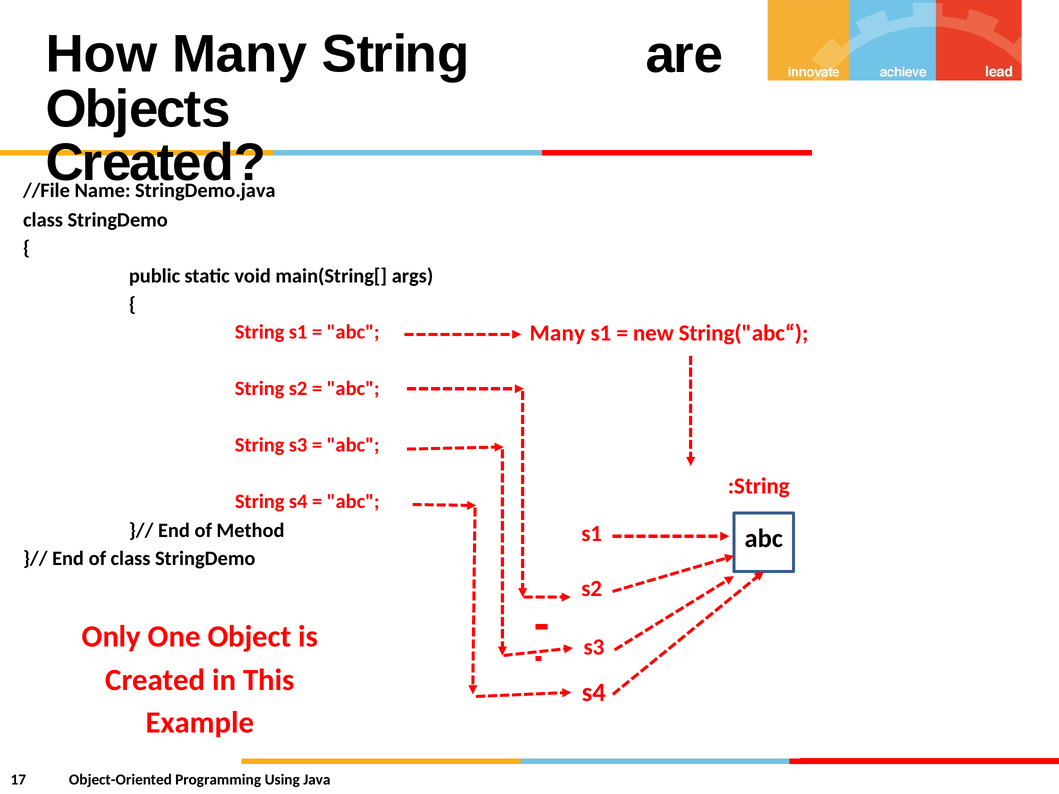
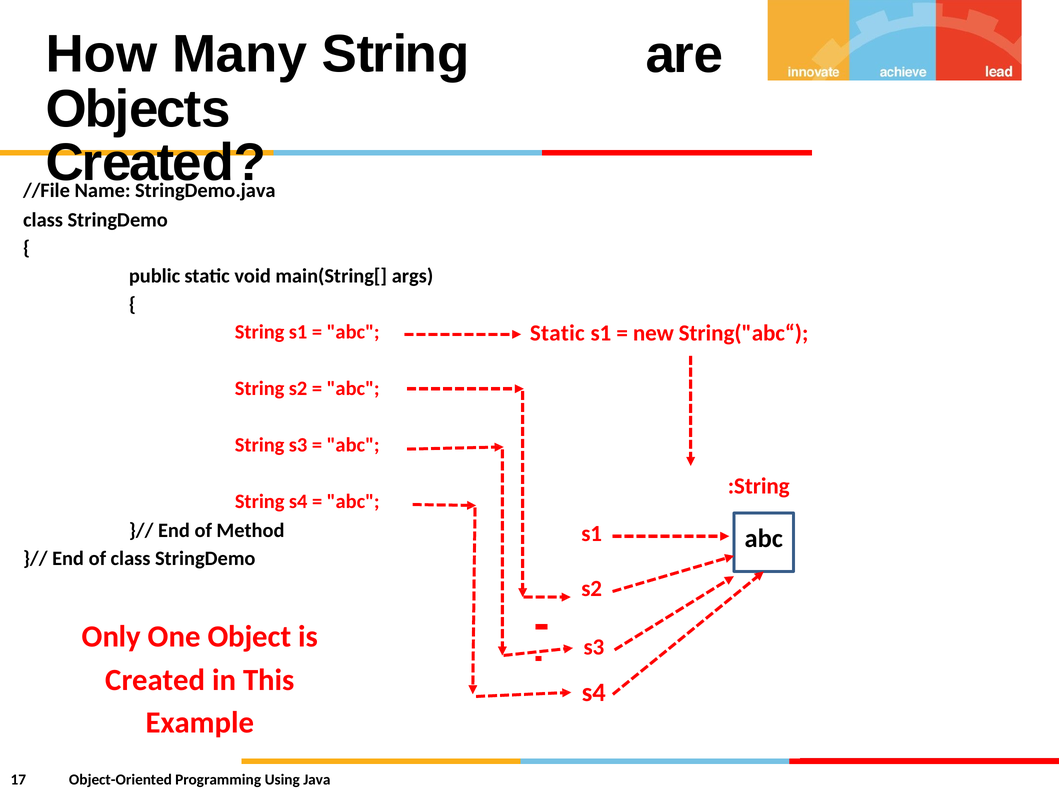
abc Many: Many -> Static
